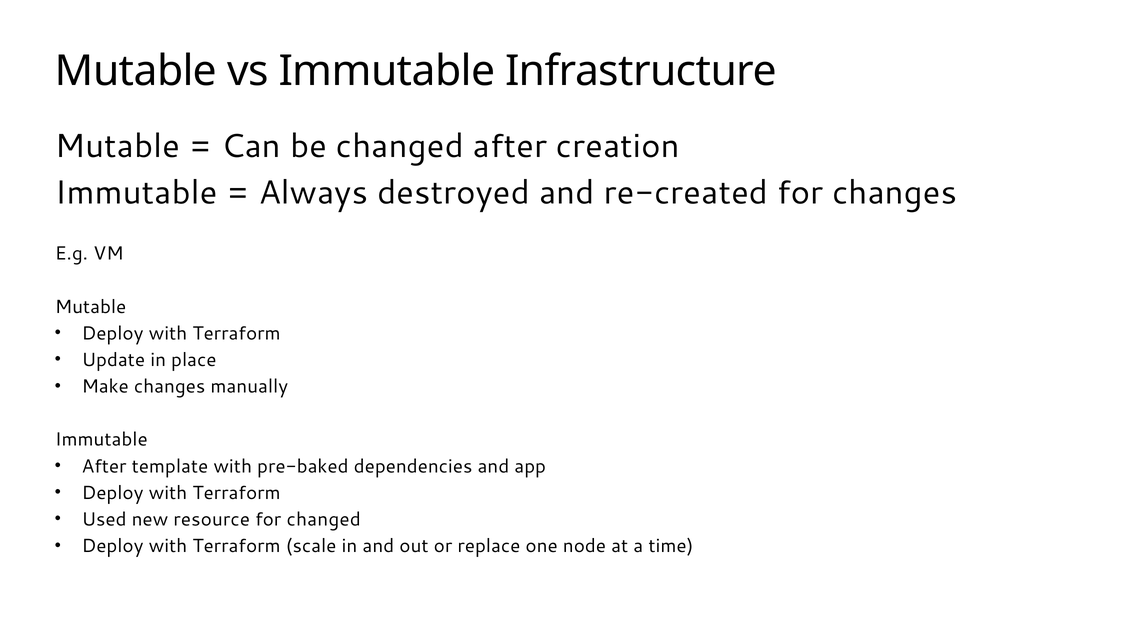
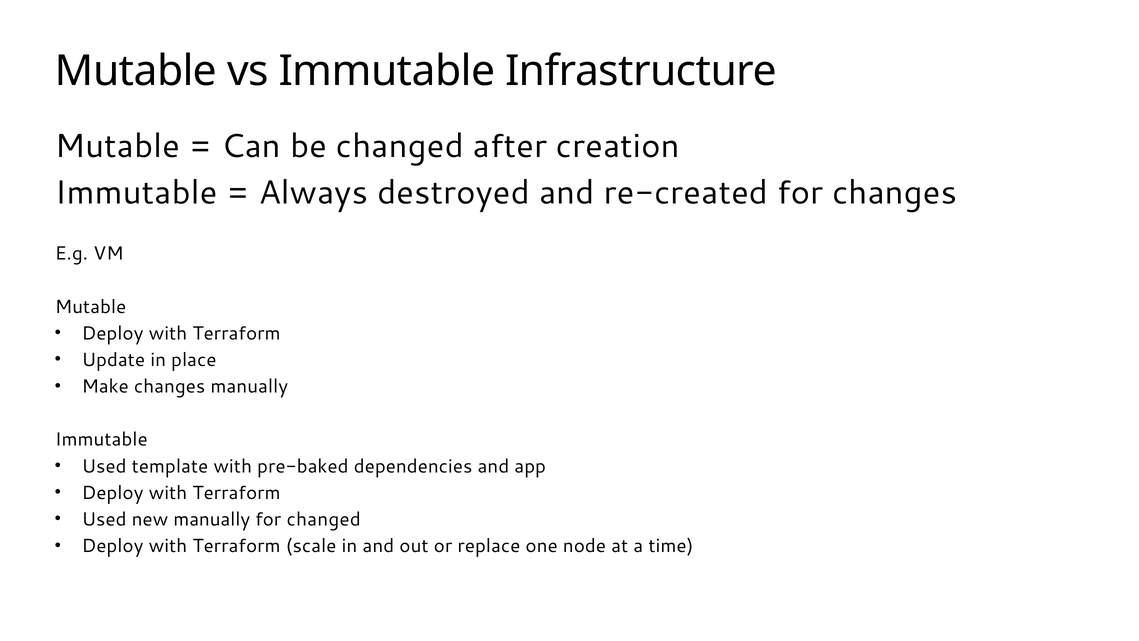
After at (104, 466): After -> Used
new resource: resource -> manually
